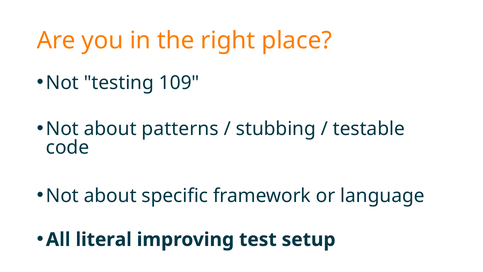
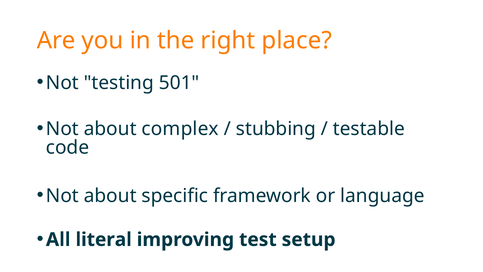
109: 109 -> 501
patterns: patterns -> complex
